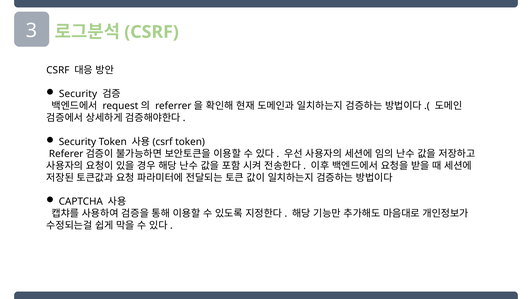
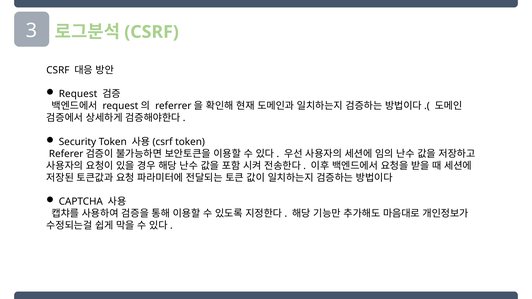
Security at (78, 94): Security -> Request
